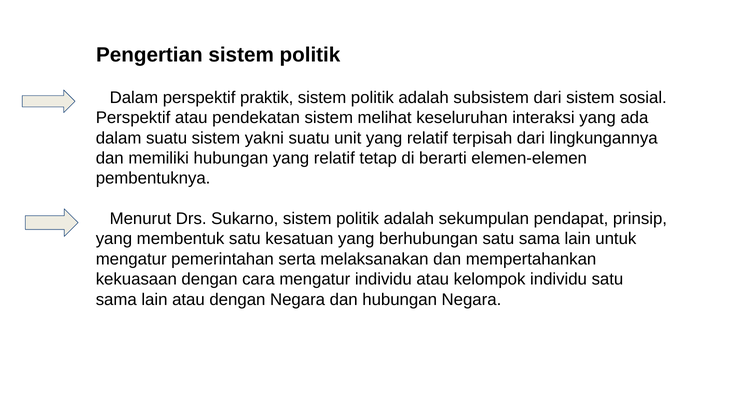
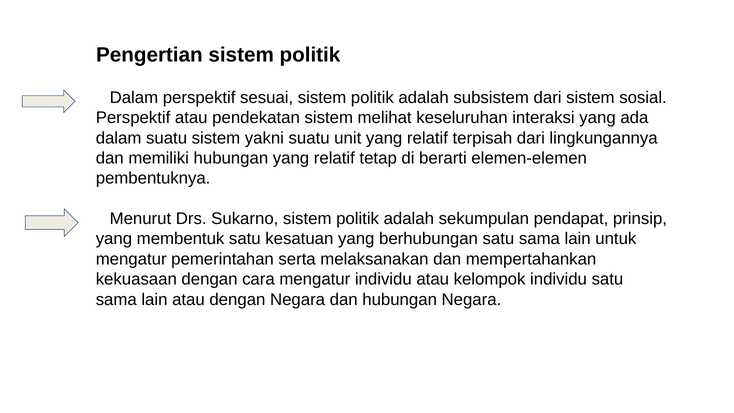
praktik: praktik -> sesuai
